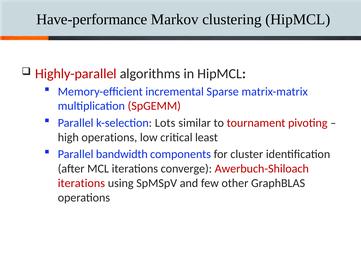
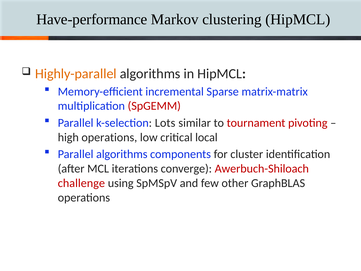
Highly-parallel colour: red -> orange
least: least -> local
Parallel bandwidth: bandwidth -> algorithms
iterations at (81, 183): iterations -> challenge
